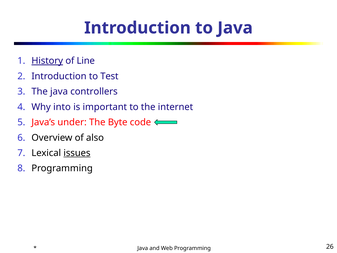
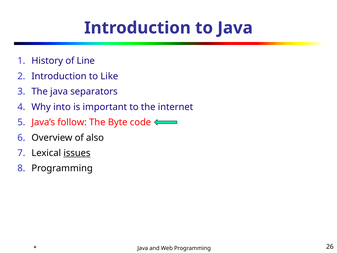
History underline: present -> none
Test: Test -> Like
controllers: controllers -> separators
under: under -> follow
